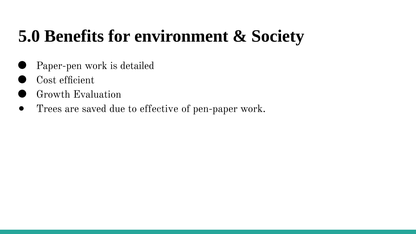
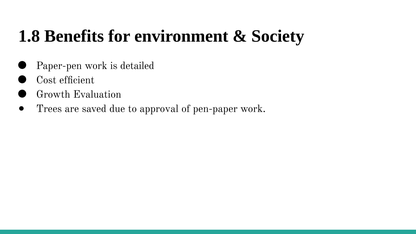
5.0: 5.0 -> 1.8
effective: effective -> approval
